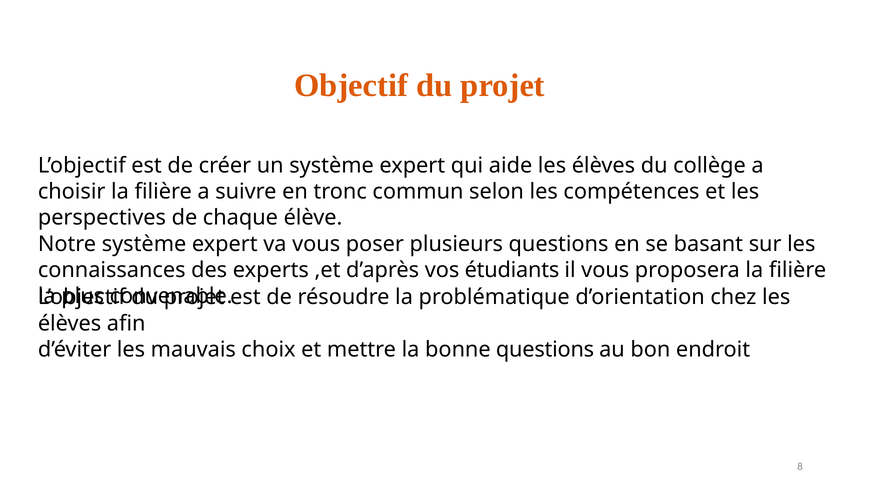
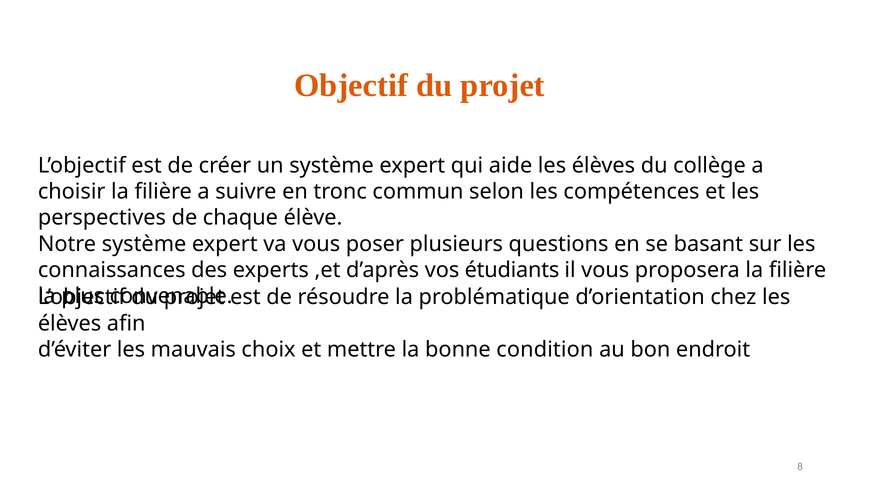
bonne questions: questions -> condition
